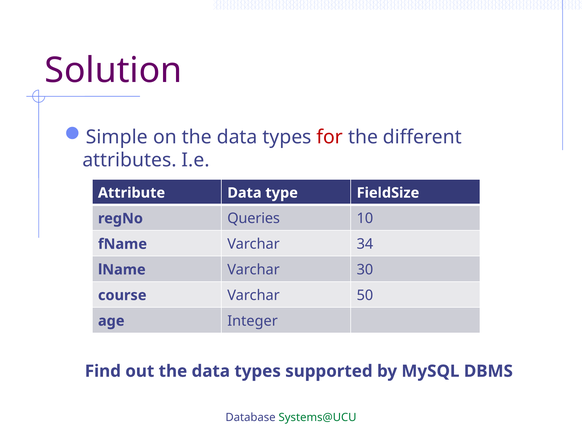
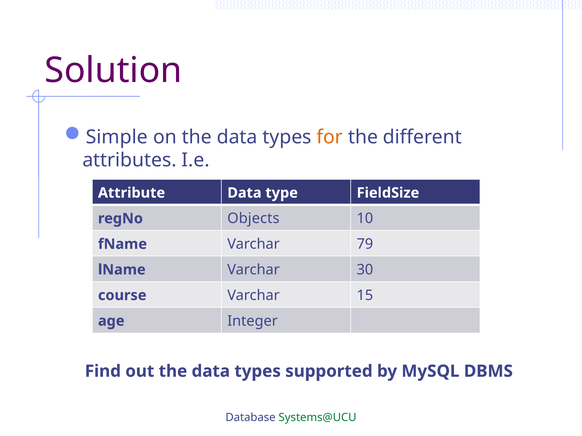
for colour: red -> orange
Queries: Queries -> Objects
34: 34 -> 79
50: 50 -> 15
